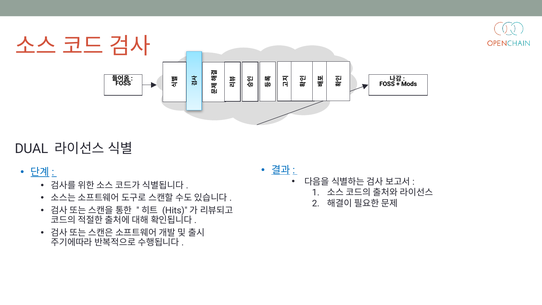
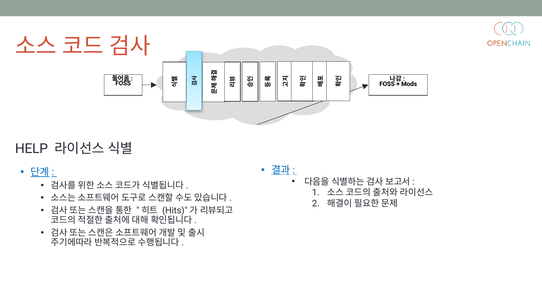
DUAL: DUAL -> HELP
